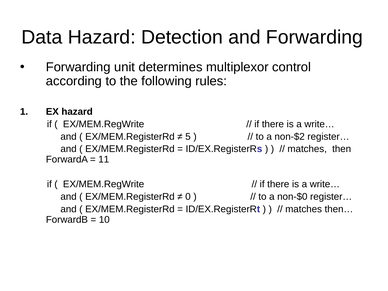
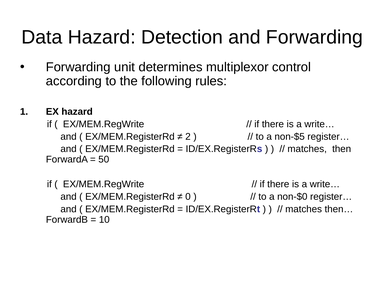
5: 5 -> 2
non-$2: non-$2 -> non-$5
11: 11 -> 50
